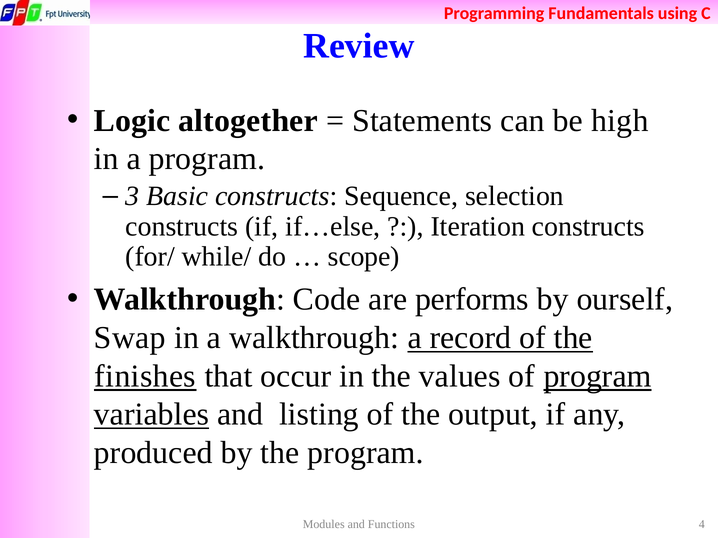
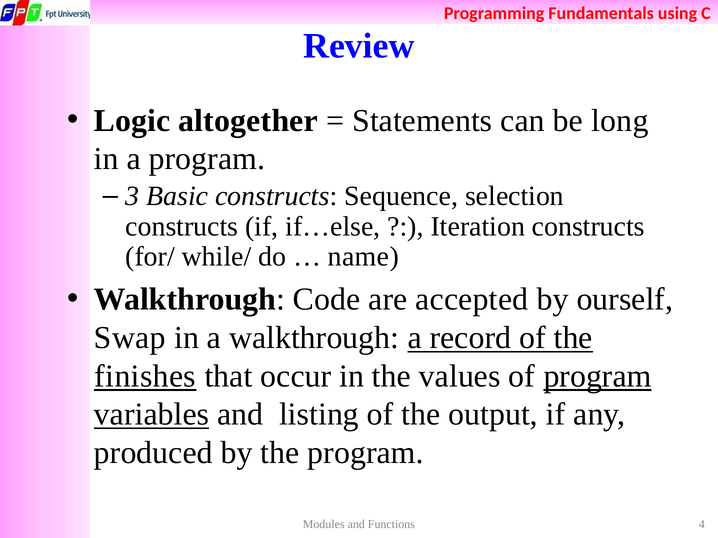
high: high -> long
scope: scope -> name
performs: performs -> accepted
